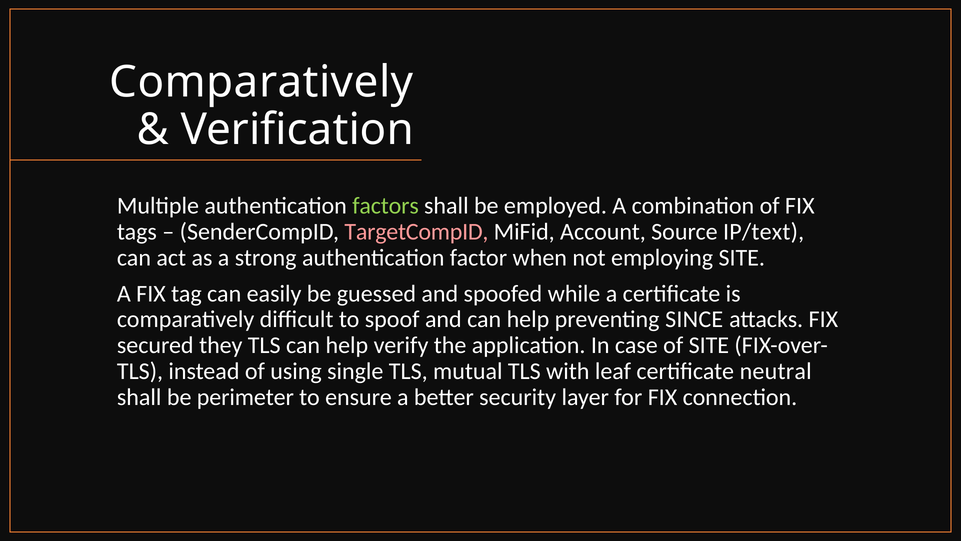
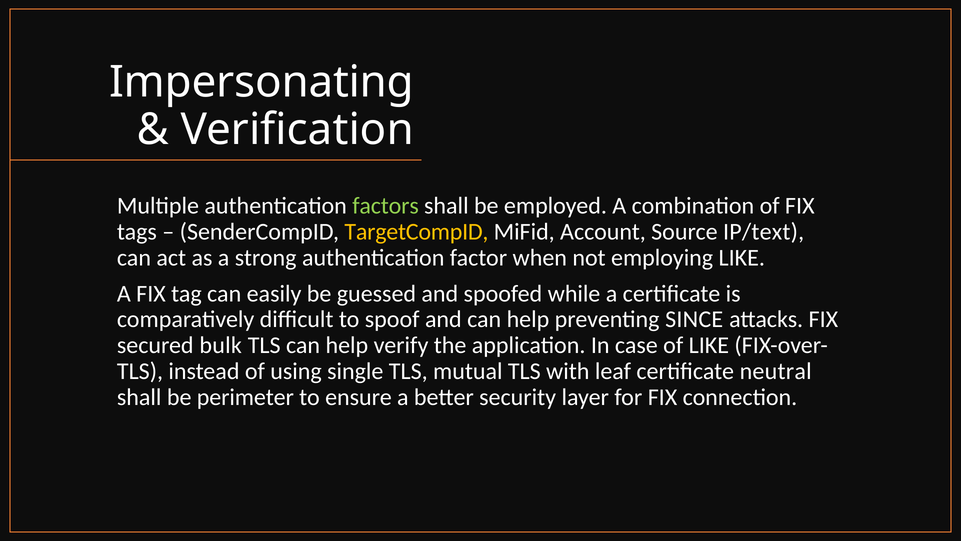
Comparatively at (261, 82): Comparatively -> Impersonating
TargetCompID colour: pink -> yellow
employing SITE: SITE -> LIKE
they: they -> bulk
of SITE: SITE -> LIKE
